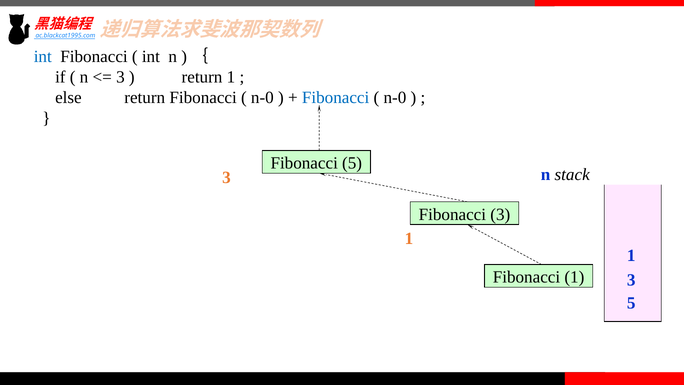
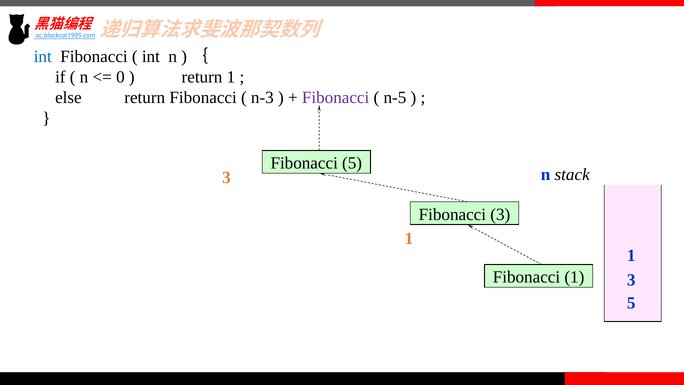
3 at (120, 77): 3 -> 0
n-0 at (262, 98): n-0 -> n-3
Fibonacci at (336, 98) colour: blue -> purple
n-0 at (395, 98): n-0 -> n-5
